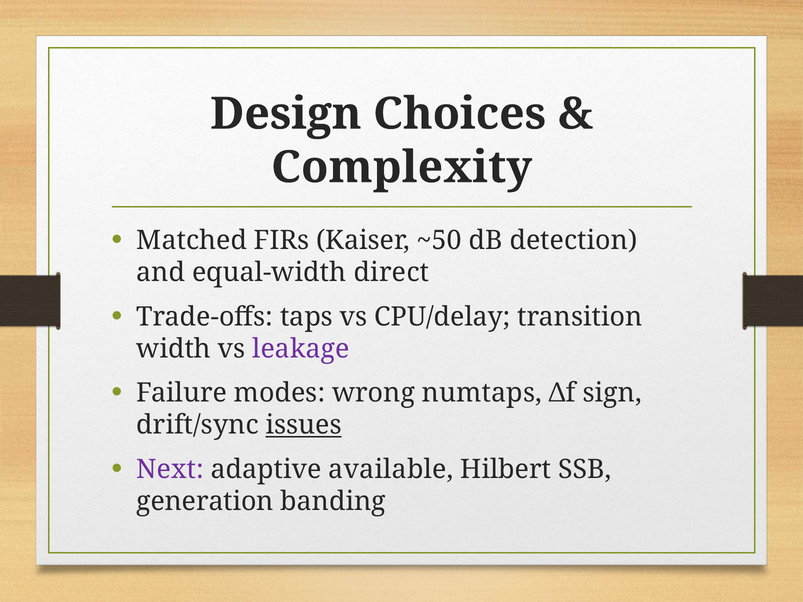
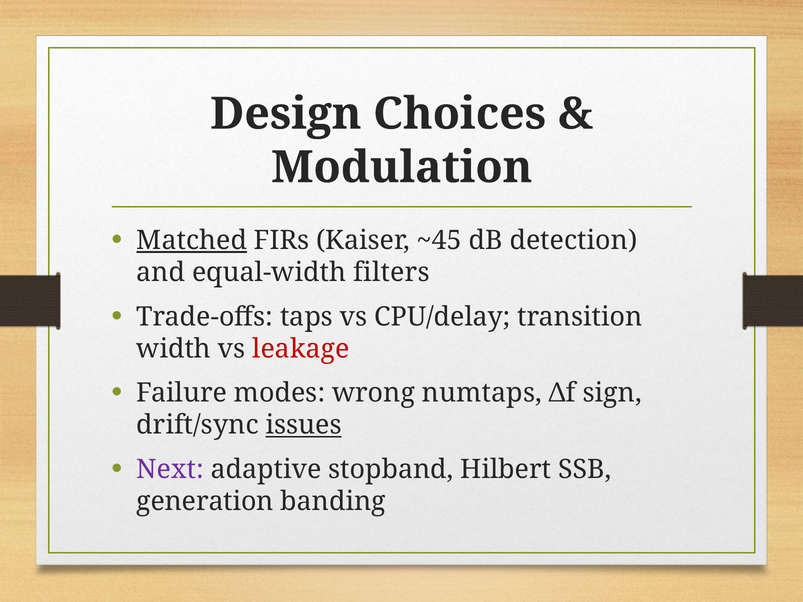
Complexity: Complexity -> Modulation
Matched underline: none -> present
~50: ~50 -> ~45
direct: direct -> filters
leakage colour: purple -> red
available: available -> stopband
